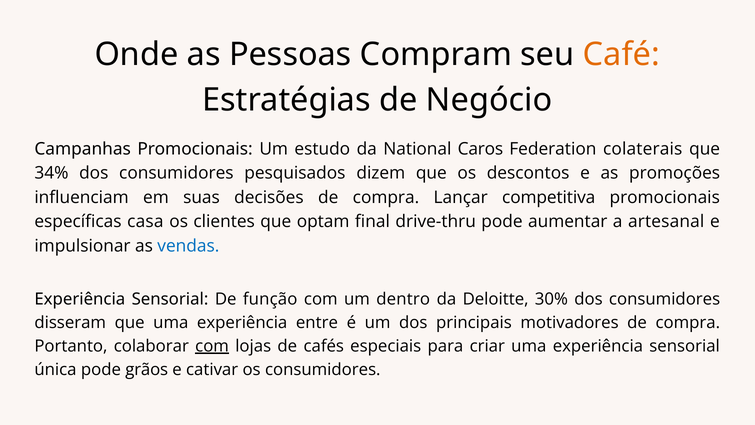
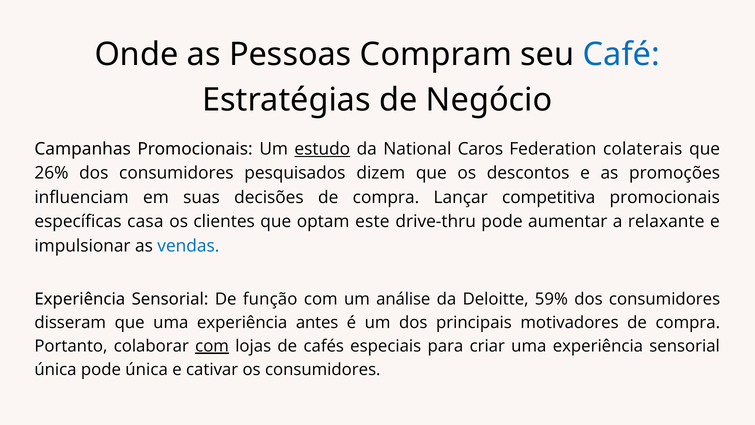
Café colour: orange -> blue
estudo underline: none -> present
34%: 34% -> 26%
final: final -> este
artesanal: artesanal -> relaxante
dentro: dentro -> análise
30%: 30% -> 59%
entre: entre -> antes
pode grãos: grãos -> única
